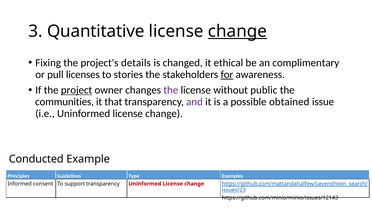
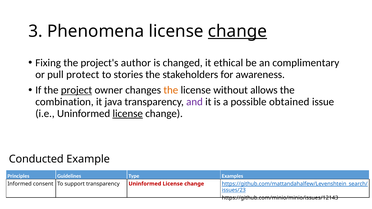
Quantitative: Quantitative -> Phenomena
details: details -> author
licenses: licenses -> protect
for underline: present -> none
the at (171, 90) colour: purple -> orange
public: public -> allows
communities: communities -> combination
that: that -> java
license at (128, 114) underline: none -> present
